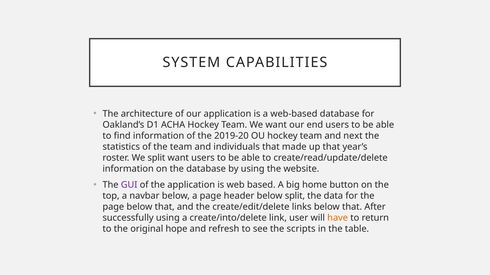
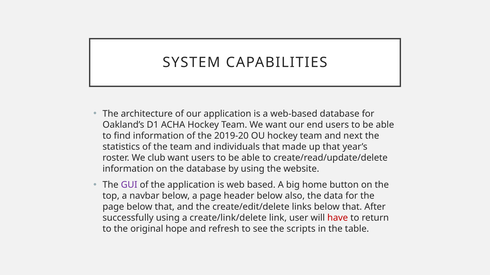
We split: split -> club
below split: split -> also
create/into/delete: create/into/delete -> create/link/delete
have colour: orange -> red
